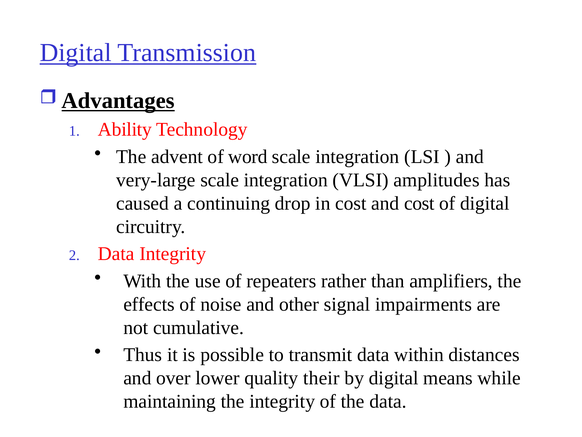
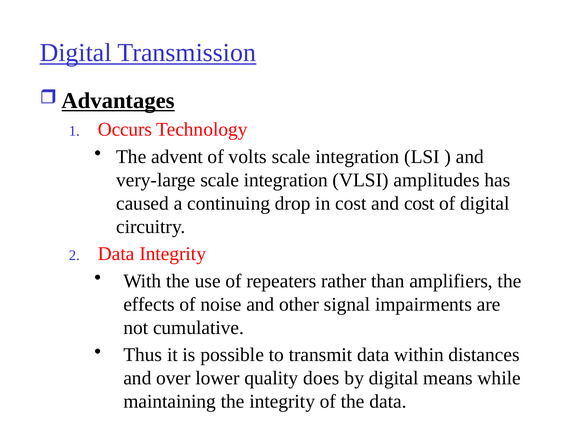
Ability: Ability -> Occurs
word: word -> volts
their: their -> does
